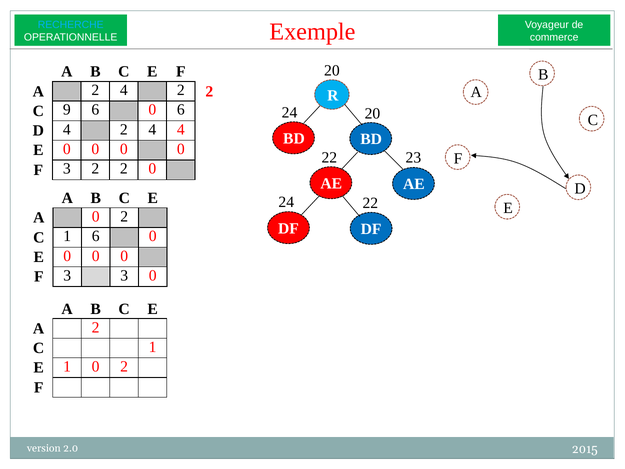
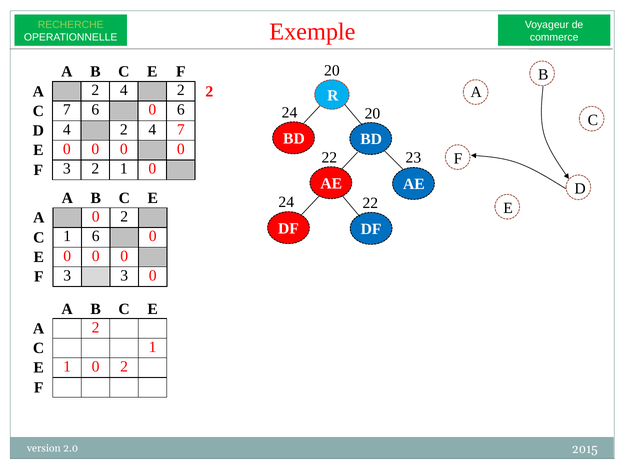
RECHERCHE colour: light blue -> light green
C 9: 9 -> 7
4 4: 4 -> 7
3 2 2: 2 -> 1
